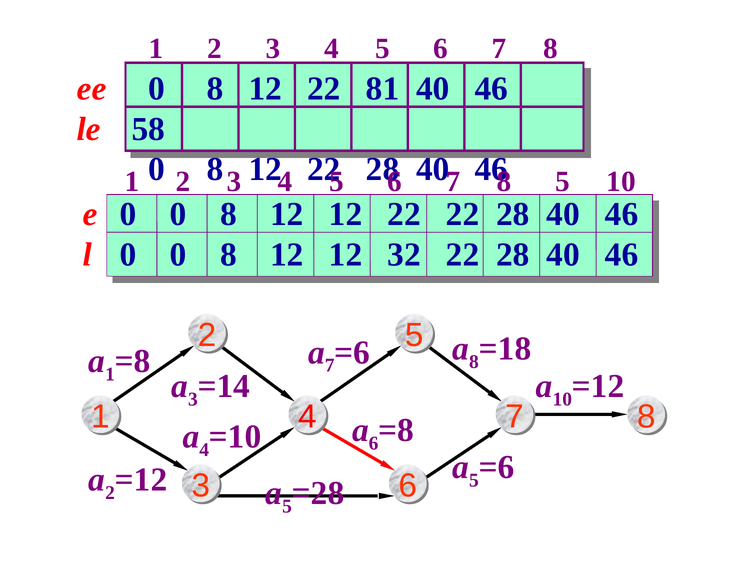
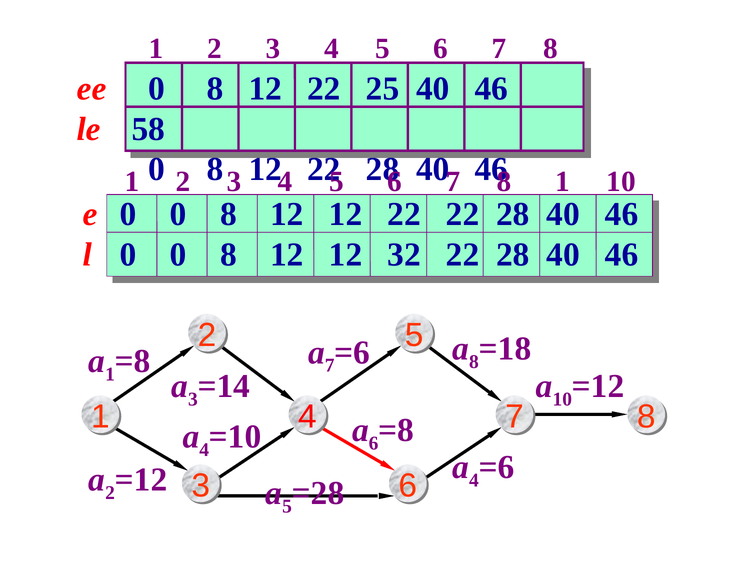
81: 81 -> 25
5 at (563, 181): 5 -> 1
5 at (474, 480): 5 -> 4
